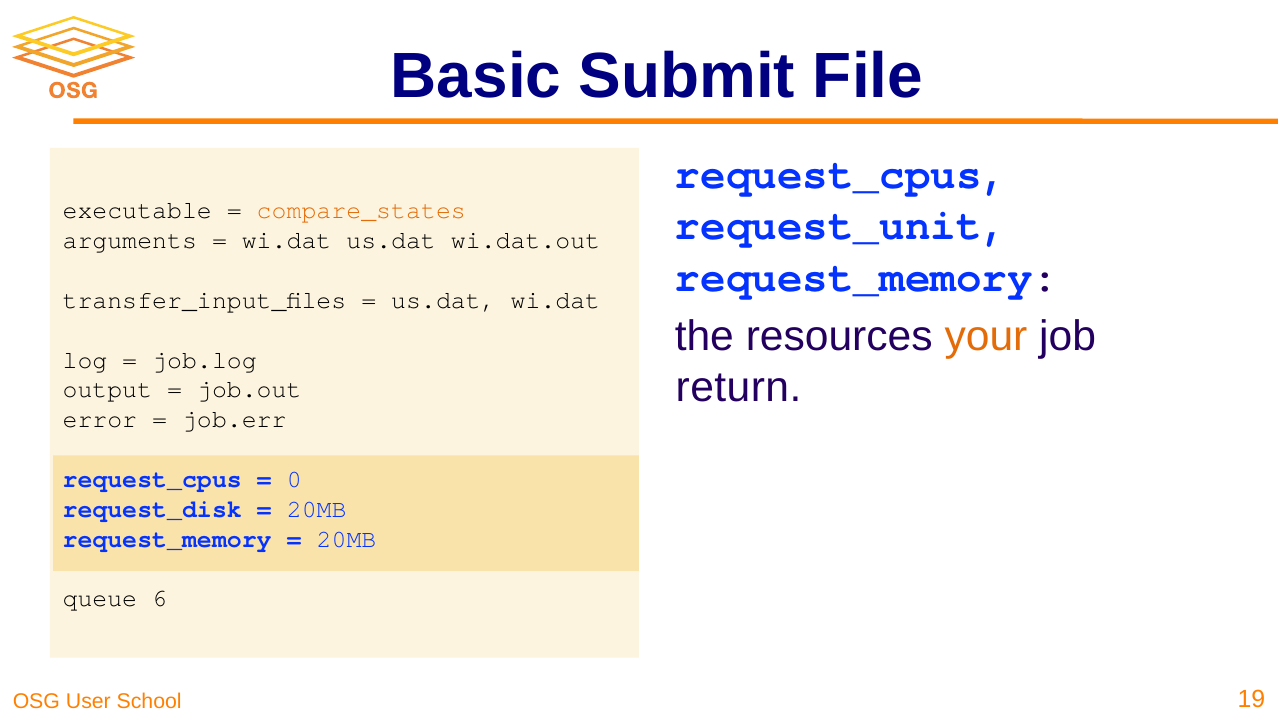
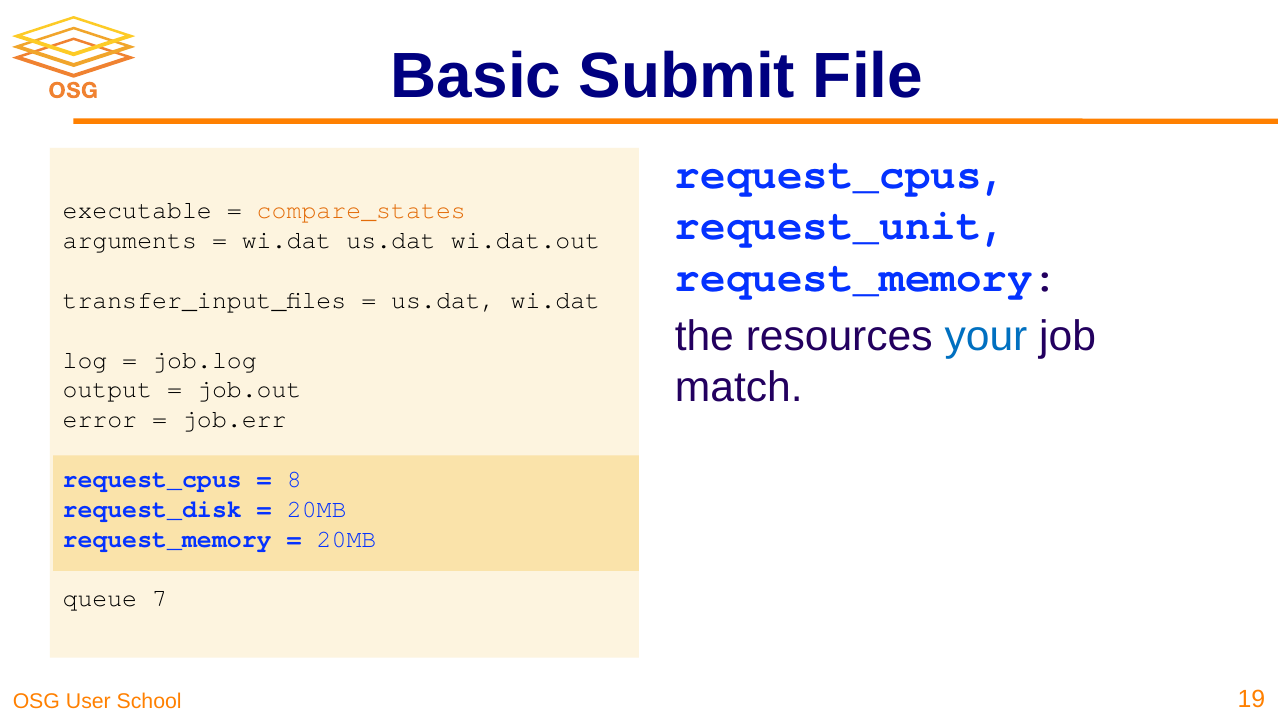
your colour: orange -> blue
return: return -> match
0: 0 -> 8
6: 6 -> 7
